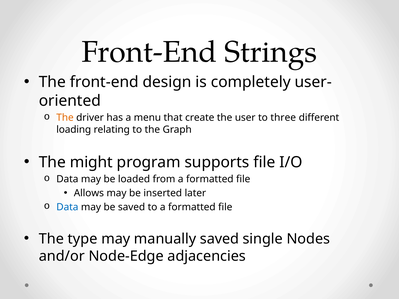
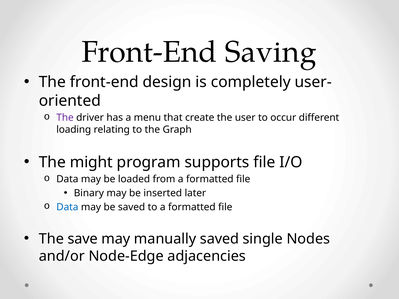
Strings: Strings -> Saving
The at (65, 118) colour: orange -> purple
three: three -> occur
Allows: Allows -> Binary
type: type -> save
